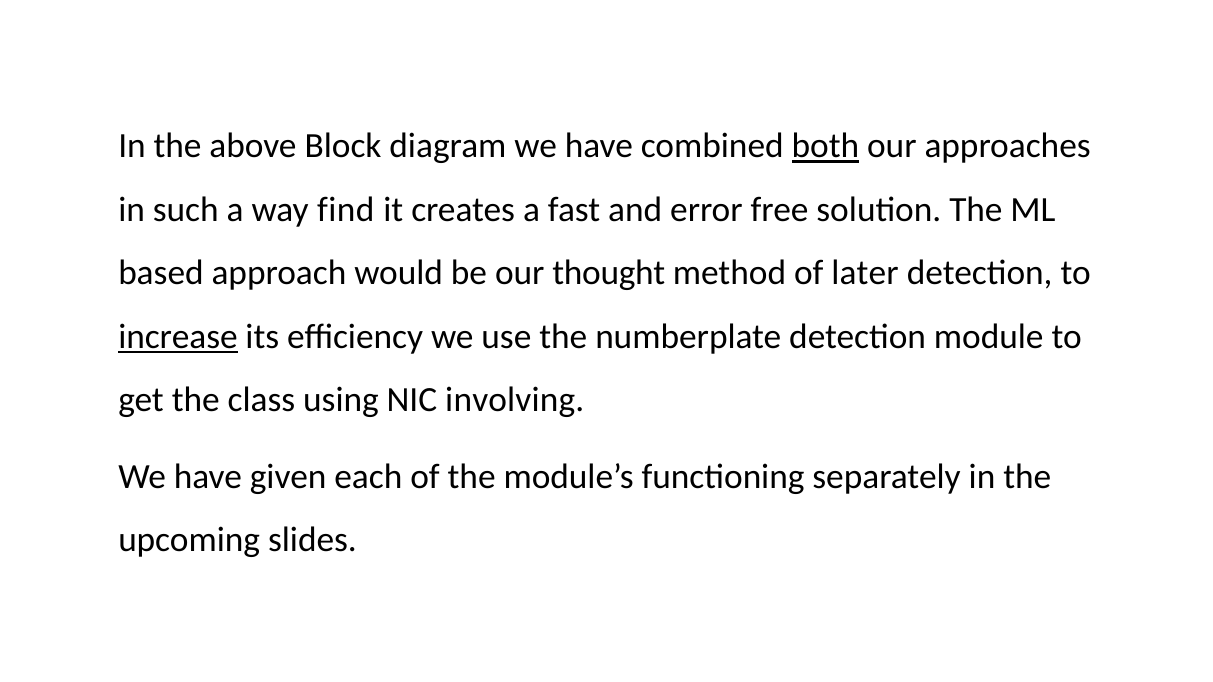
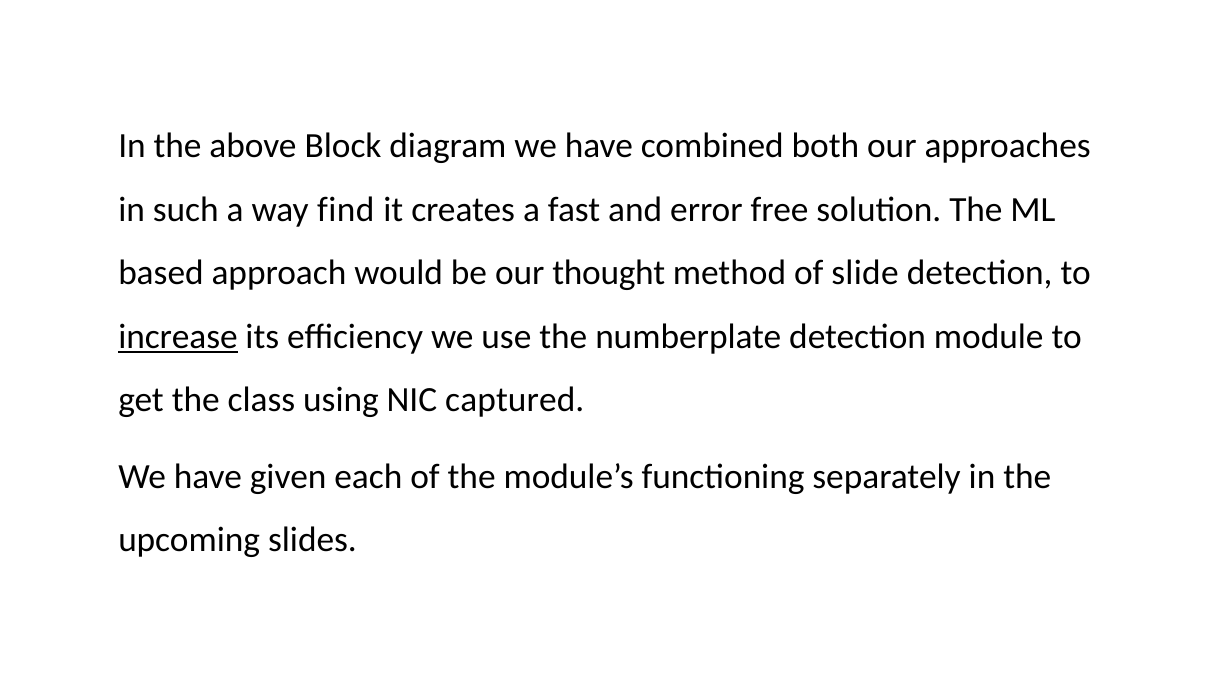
both underline: present -> none
later: later -> slide
involving: involving -> captured
